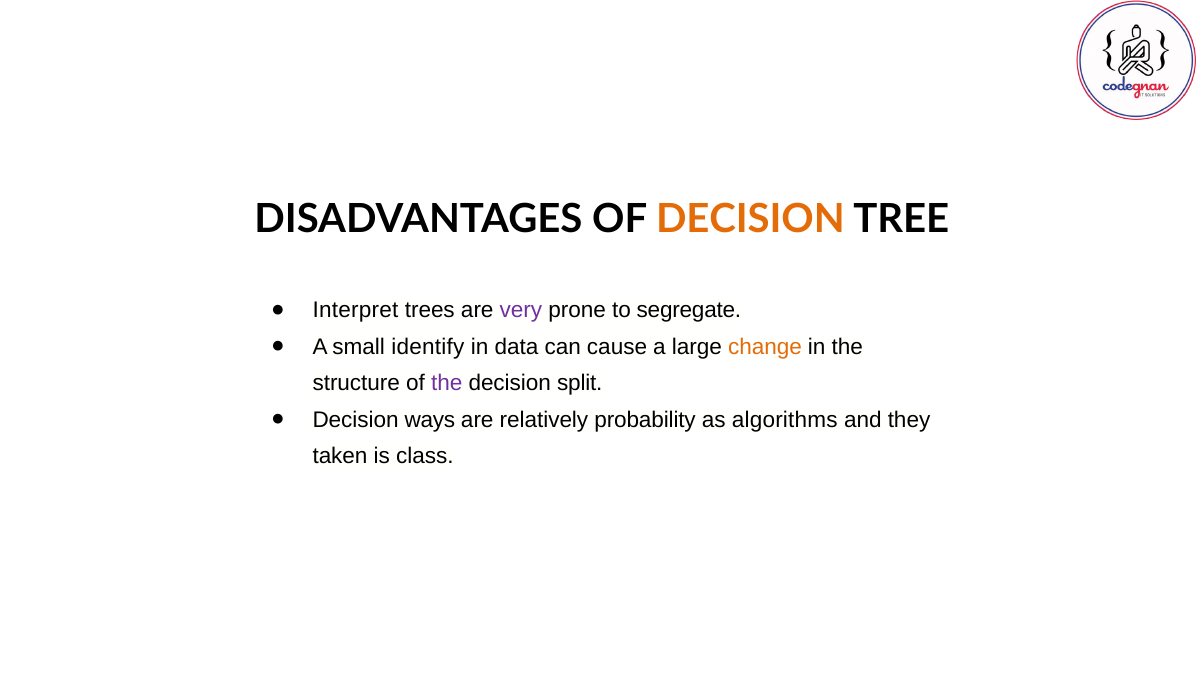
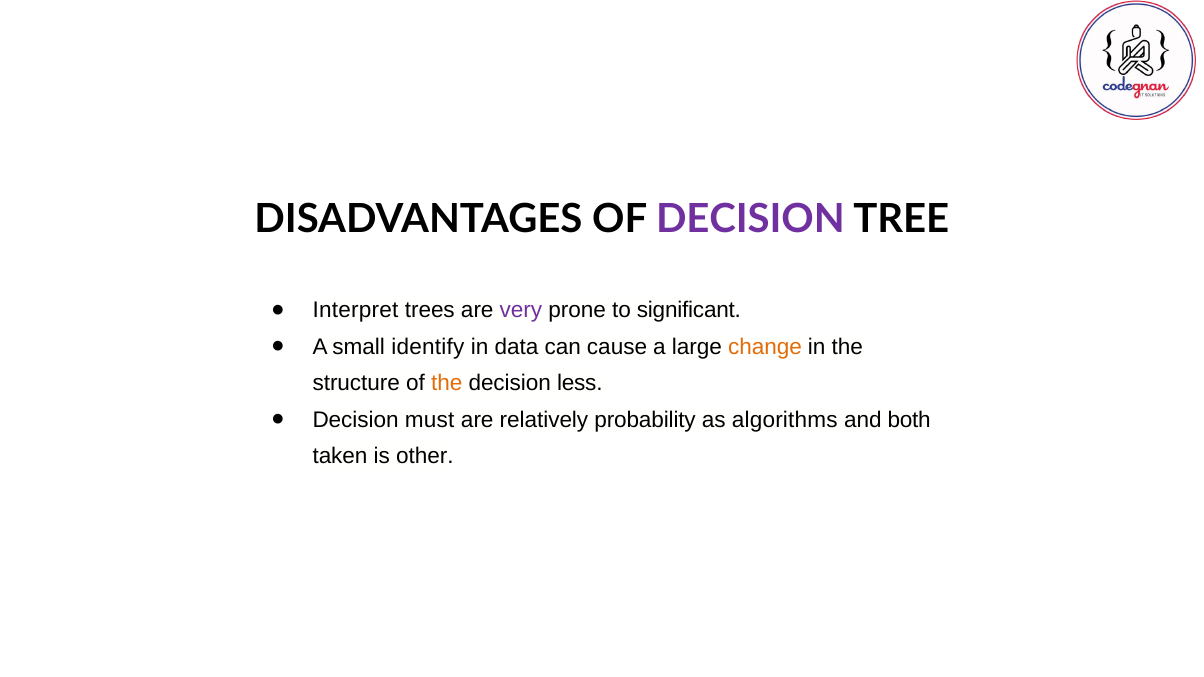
DECISION at (750, 219) colour: orange -> purple
segregate: segregate -> significant
the at (447, 383) colour: purple -> orange
split: split -> less
ways: ways -> must
they: they -> both
class: class -> other
